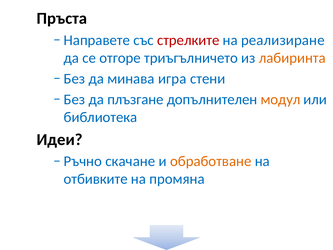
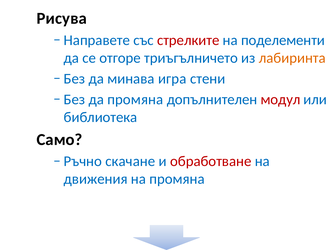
Пръста: Пръста -> Рисува
реализиране: реализиране -> поделементи
да плъзгане: плъзгане -> промяна
модул colour: orange -> red
Идеи: Идеи -> Само
обработване colour: orange -> red
отбивките: отбивките -> движения
